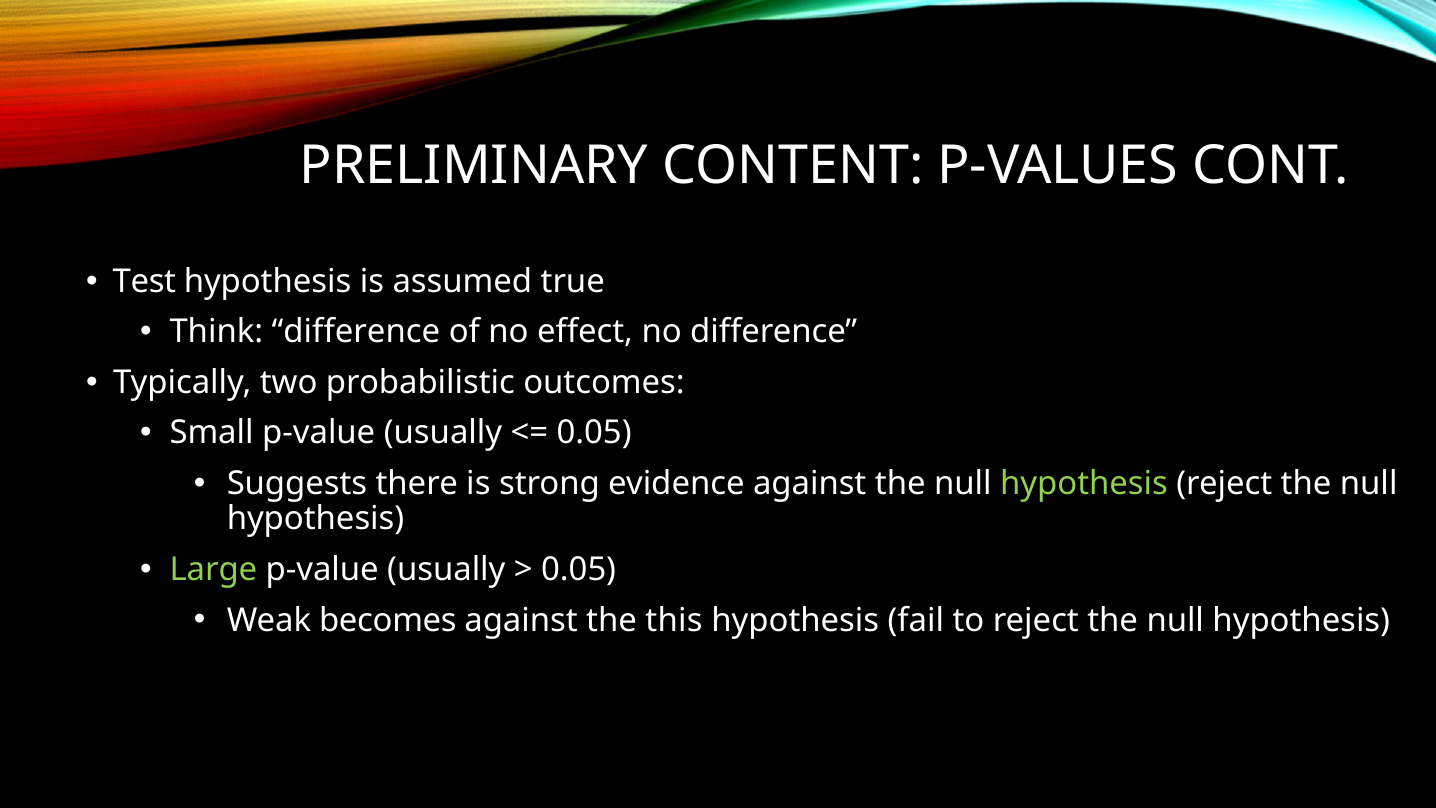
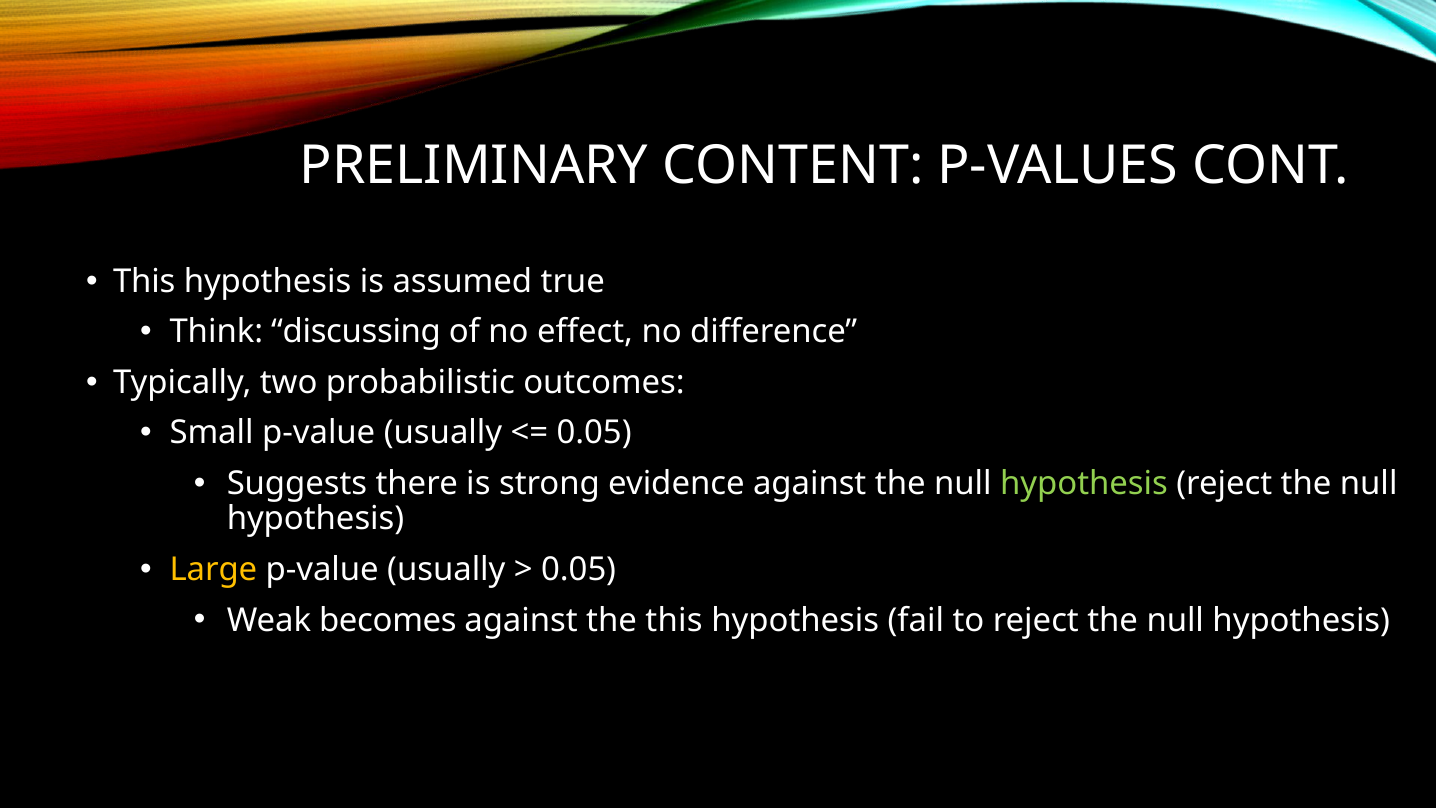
Test at (144, 281): Test -> This
Think difference: difference -> discussing
Large colour: light green -> yellow
